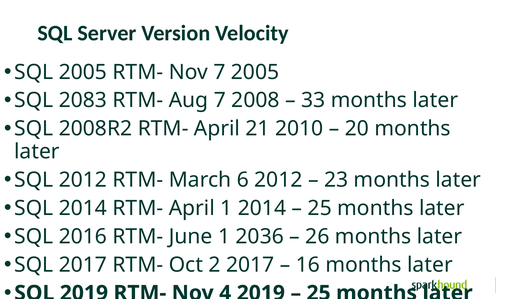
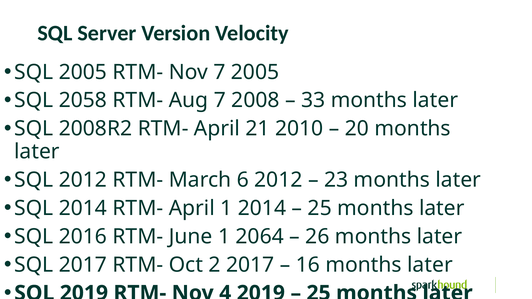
2083: 2083 -> 2058
2036: 2036 -> 2064
